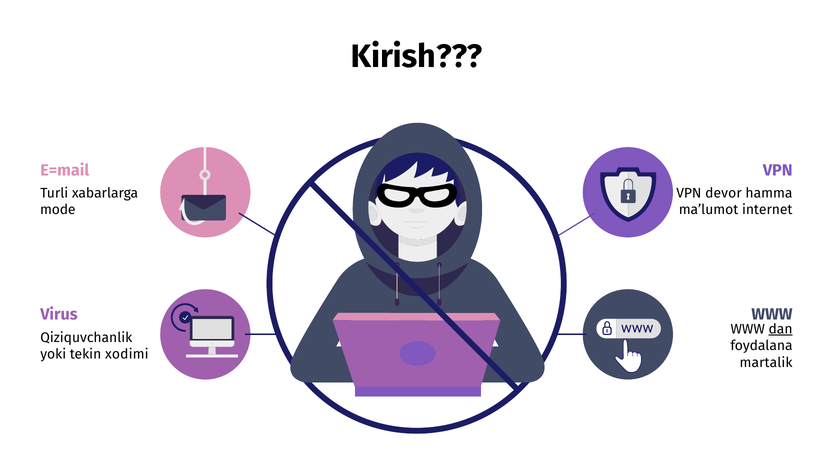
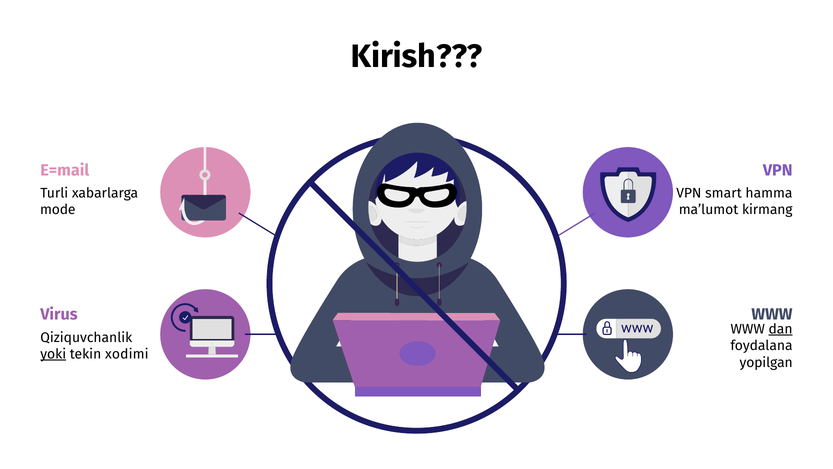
devor: devor -> smart
internet: internet -> kirmang
yoki underline: none -> present
martalik: martalik -> yopilgan
